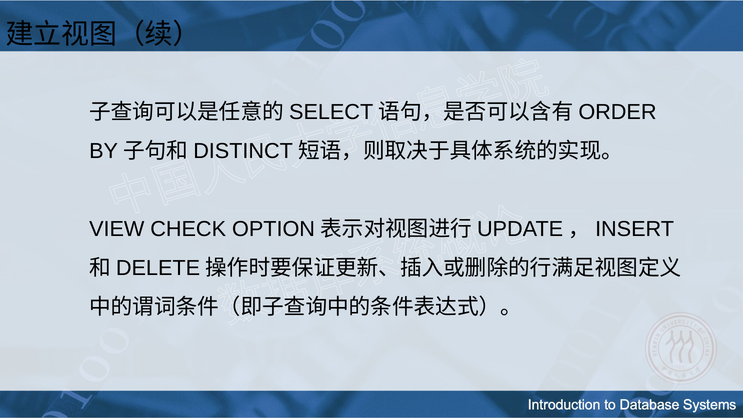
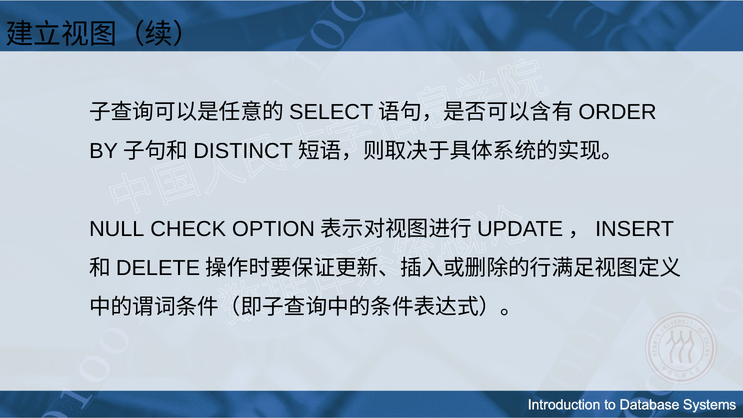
VIEW: VIEW -> NULL
